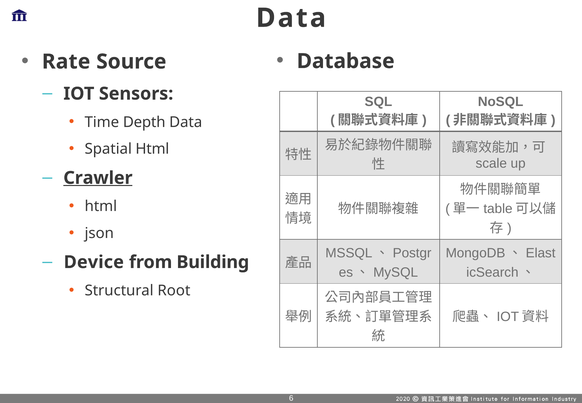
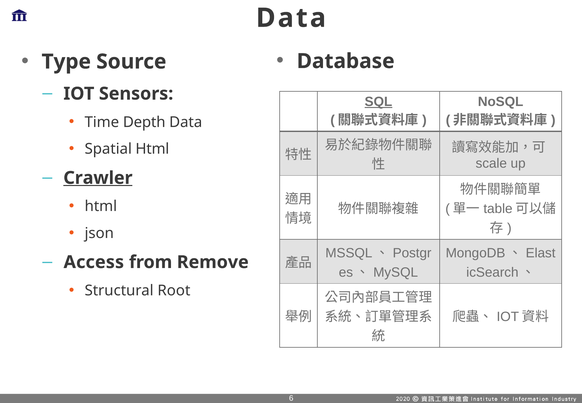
Rate: Rate -> Type
SQL underline: none -> present
Device: Device -> Access
Building: Building -> Remove
